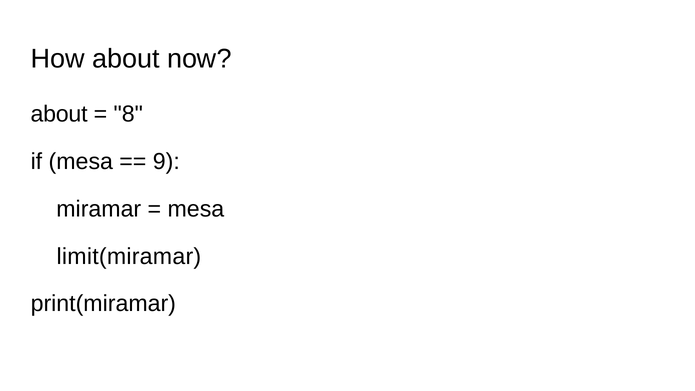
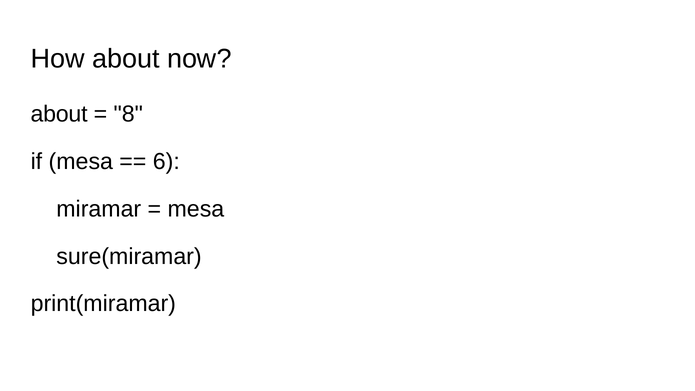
9: 9 -> 6
limit(miramar: limit(miramar -> sure(miramar
